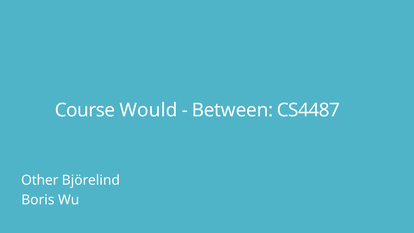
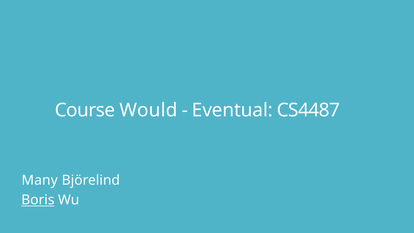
Between: Between -> Eventual
Other: Other -> Many
Boris underline: none -> present
